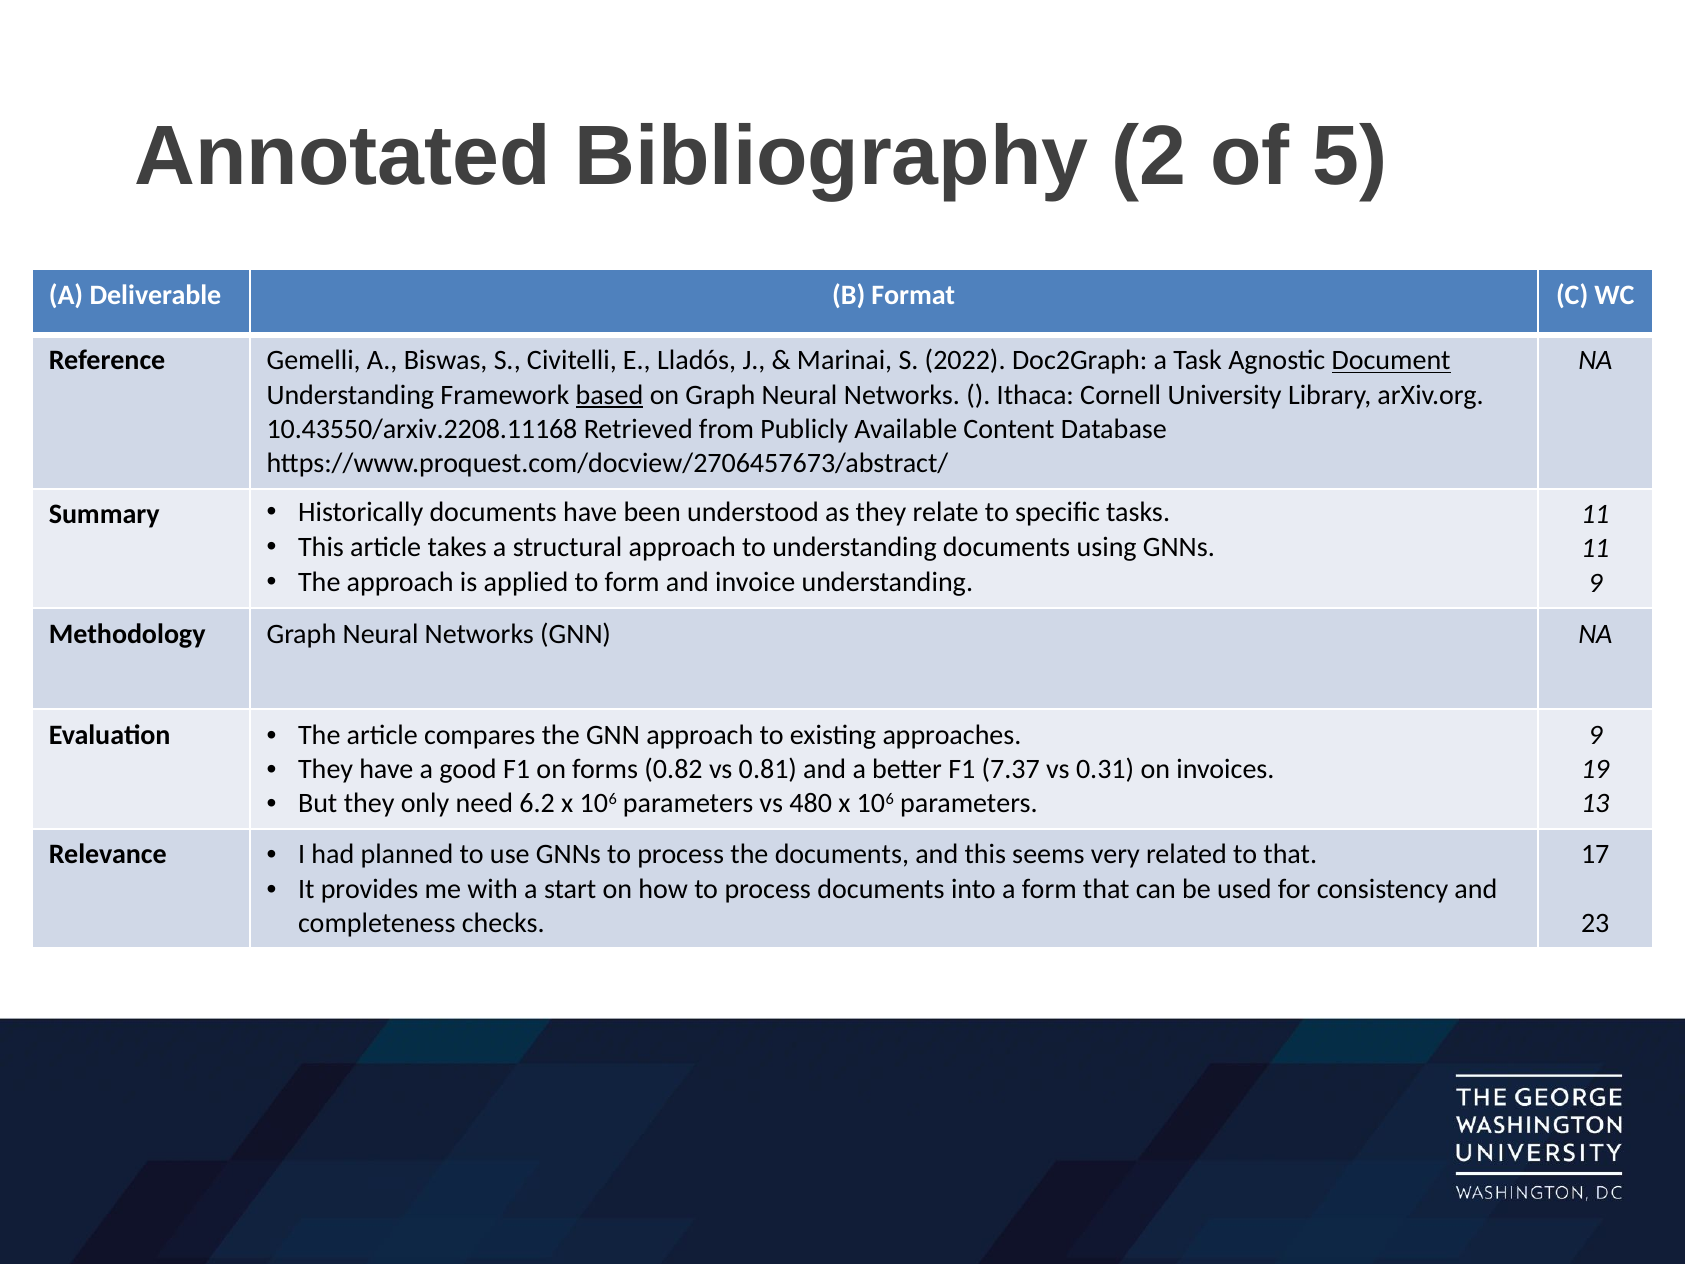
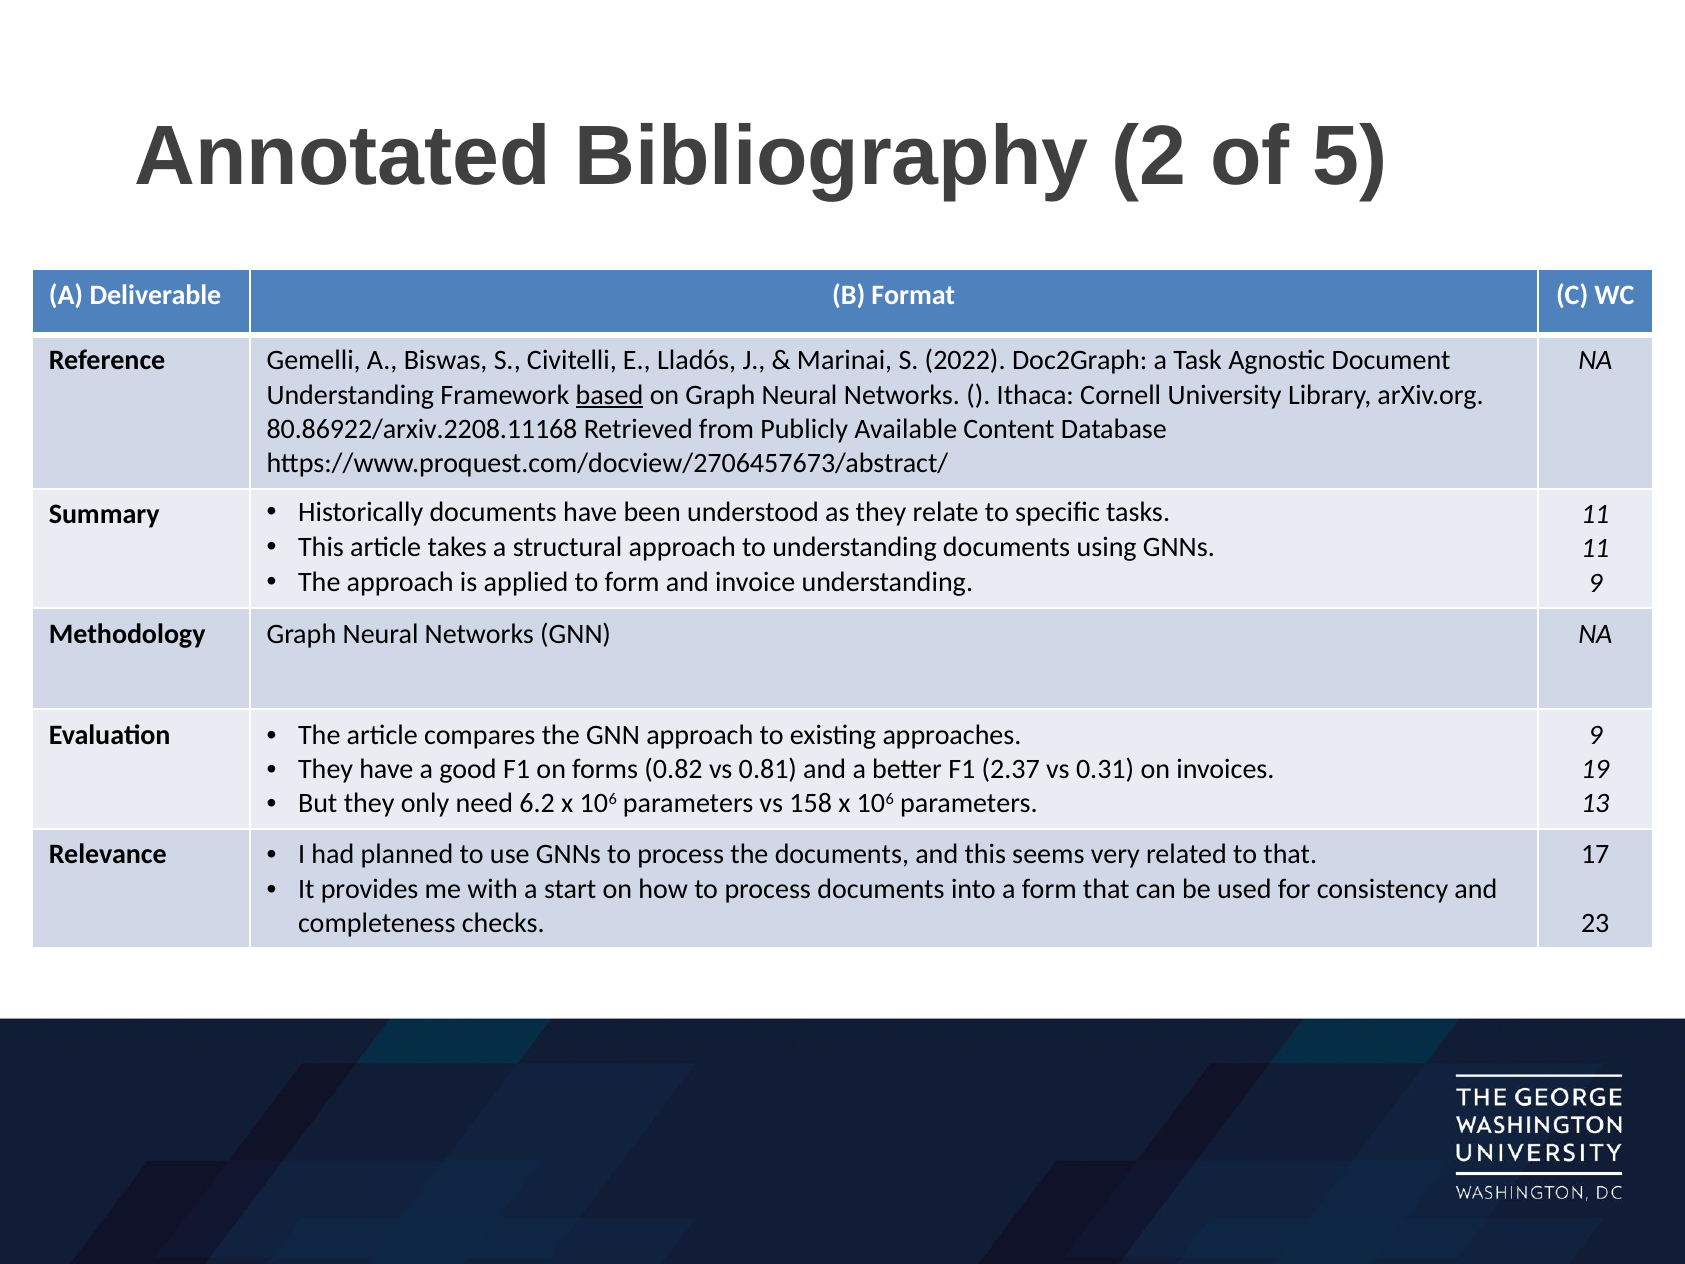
Document underline: present -> none
10.43550/arxiv.2208.11168: 10.43550/arxiv.2208.11168 -> 80.86922/arxiv.2208.11168
7.37: 7.37 -> 2.37
480: 480 -> 158
